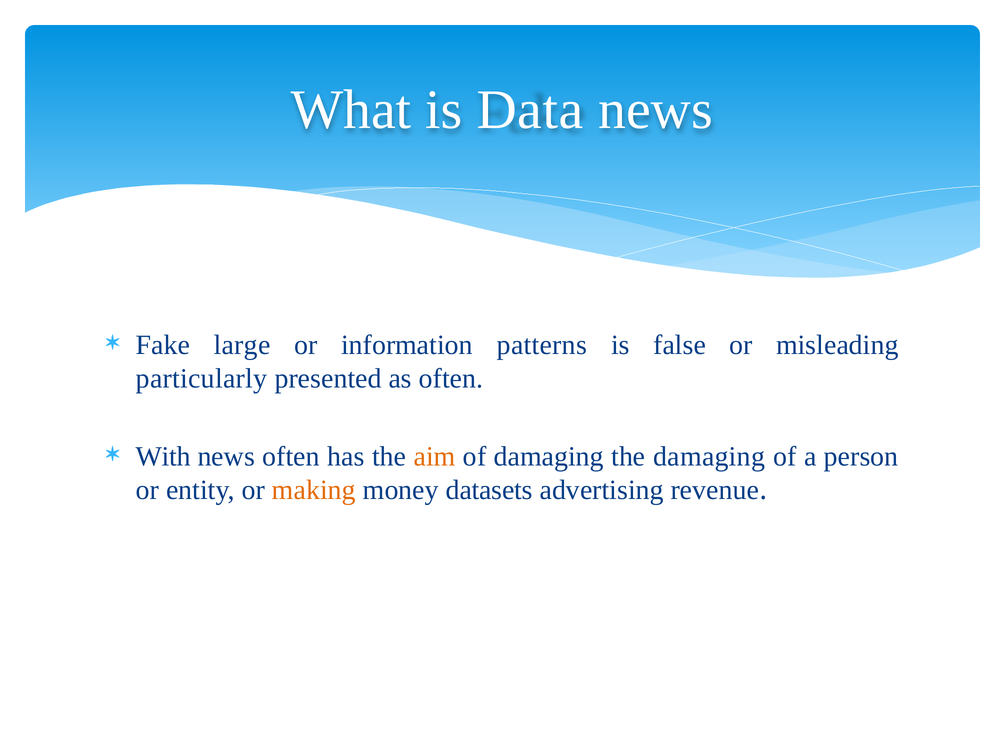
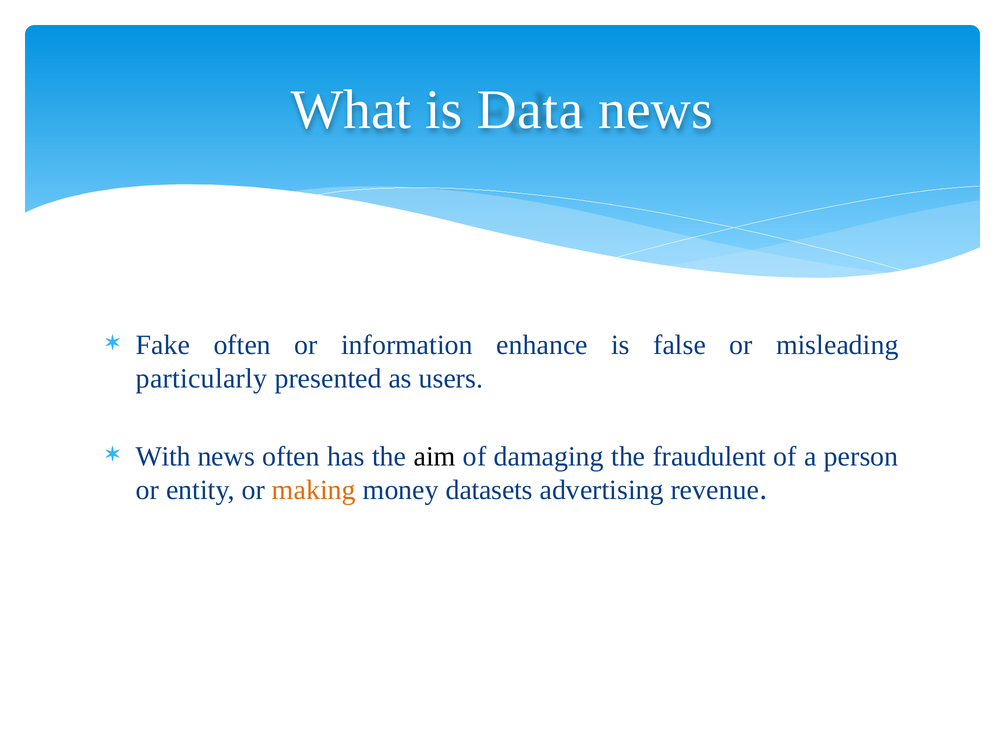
Fake large: large -> often
patterns: patterns -> enhance
as often: often -> users
aim colour: orange -> black
the damaging: damaging -> fraudulent
